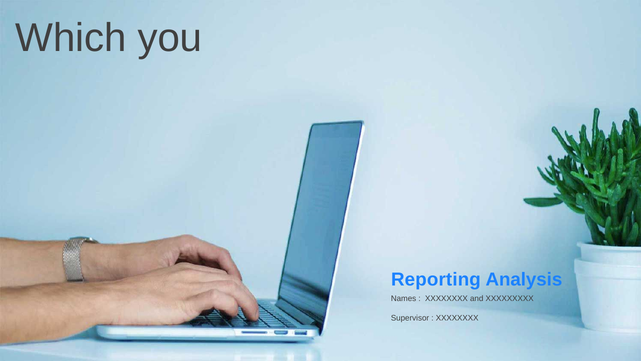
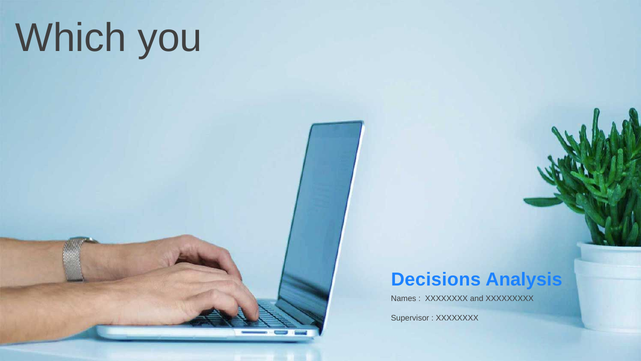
Reporting: Reporting -> Decisions
